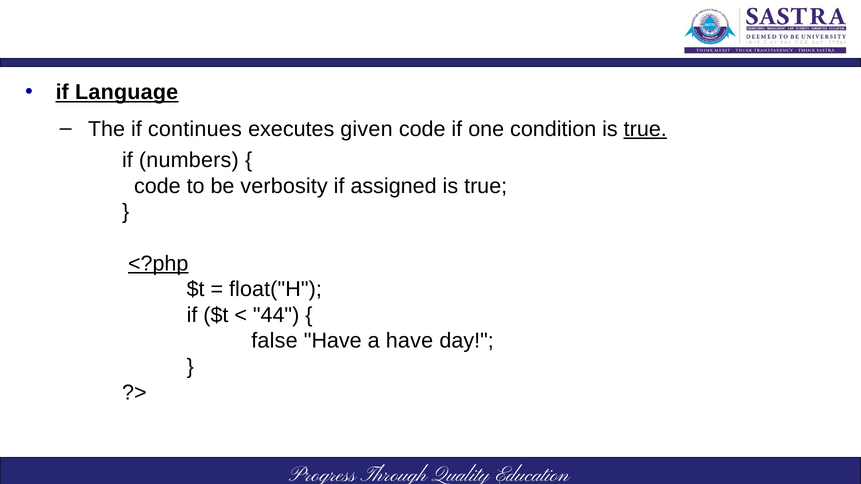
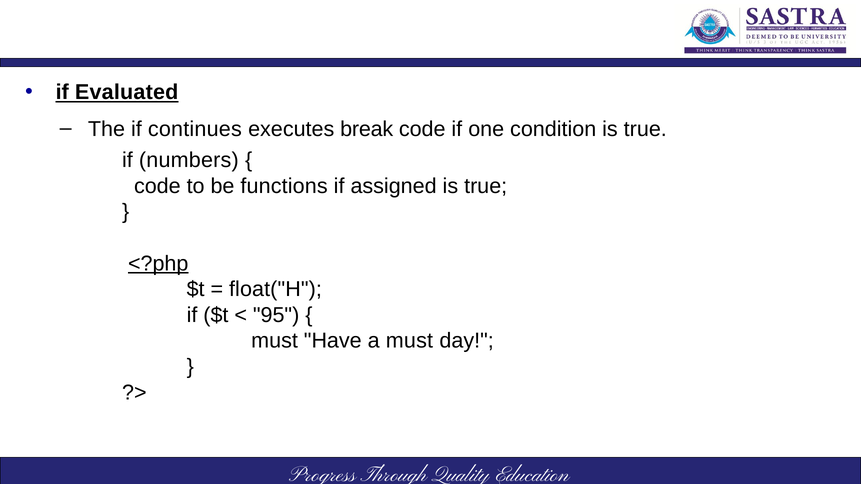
Language: Language -> Evaluated
given: given -> break
true at (645, 129) underline: present -> none
verbosity: verbosity -> functions
44: 44 -> 95
false at (274, 341): false -> must
a have: have -> must
